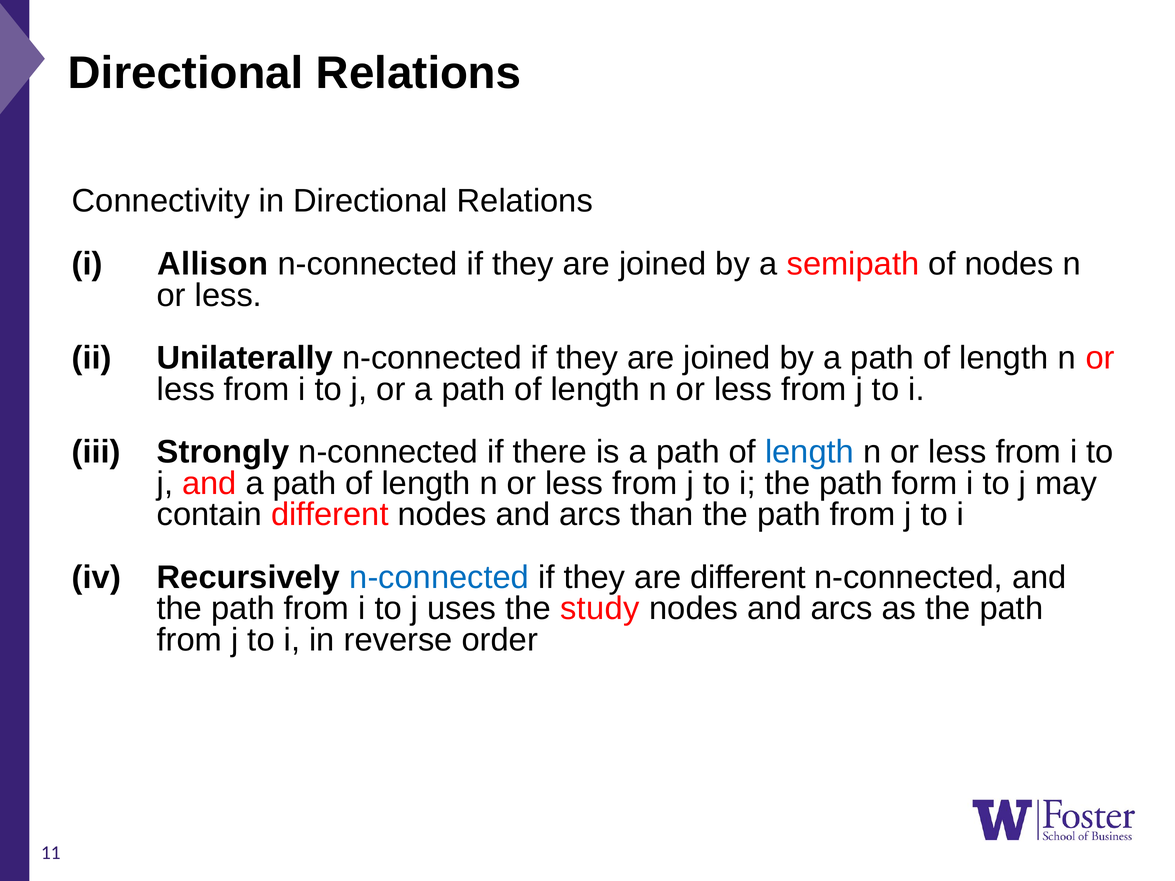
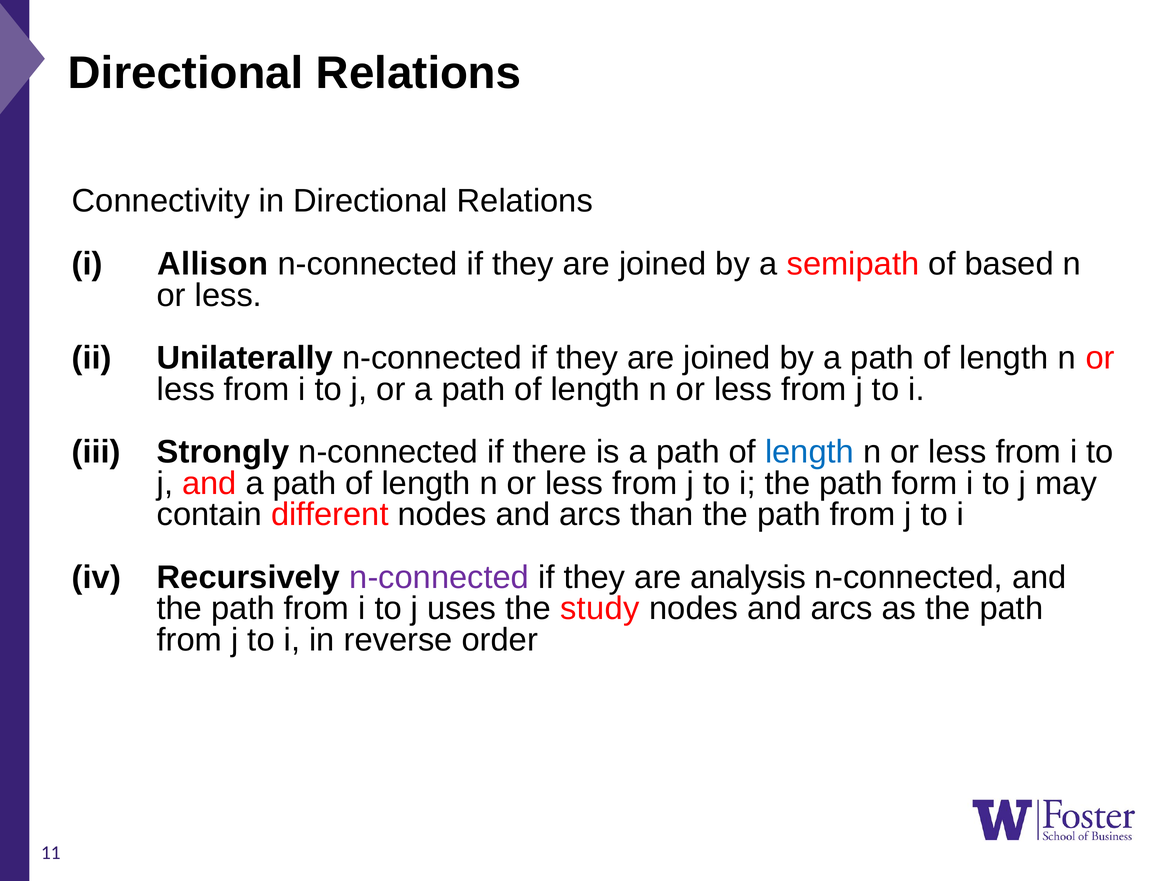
of nodes: nodes -> based
n-connected at (439, 577) colour: blue -> purple
are different: different -> analysis
